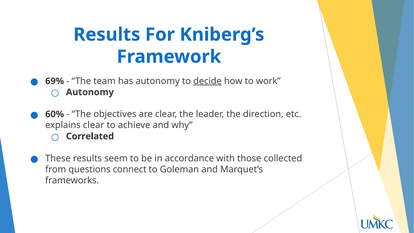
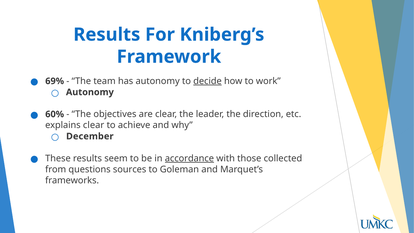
Correlated: Correlated -> December
accordance underline: none -> present
connect: connect -> sources
